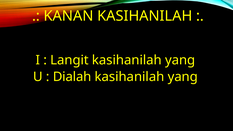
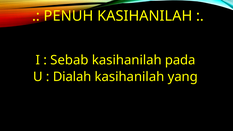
KANAN: KANAN -> PENUH
Langit: Langit -> Sebab
yang at (180, 60): yang -> pada
